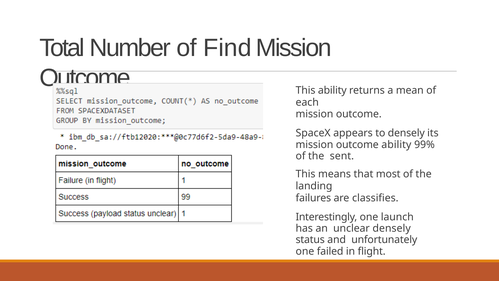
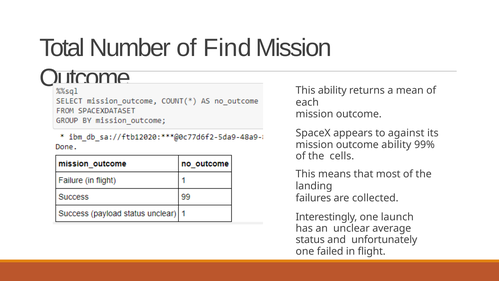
to densely: densely -> against
sent: sent -> cells
classifies: classifies -> collected
unclear densely: densely -> average
